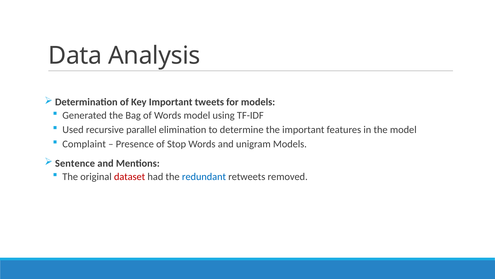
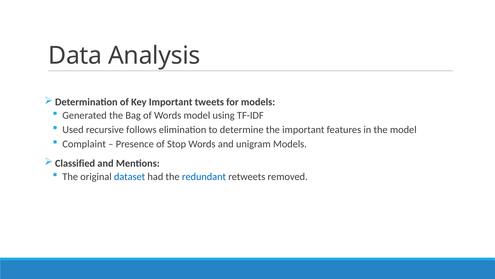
parallel: parallel -> follows
Sentence: Sentence -> Classified
dataset colour: red -> blue
